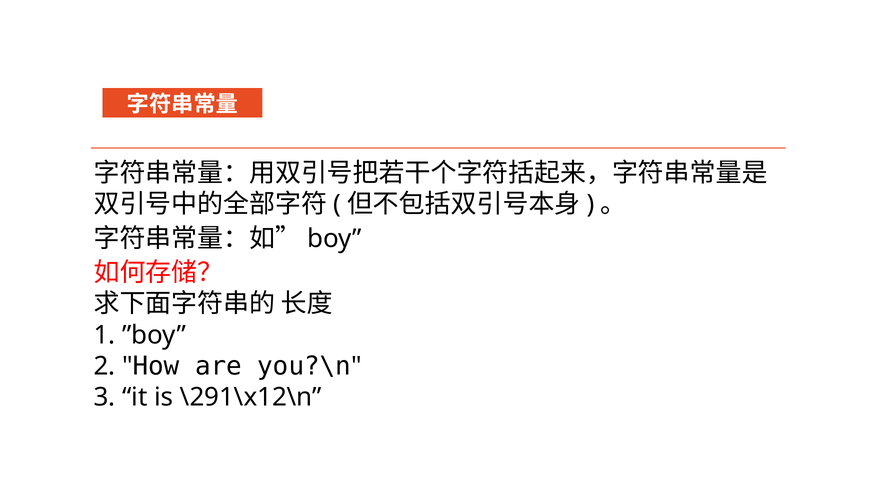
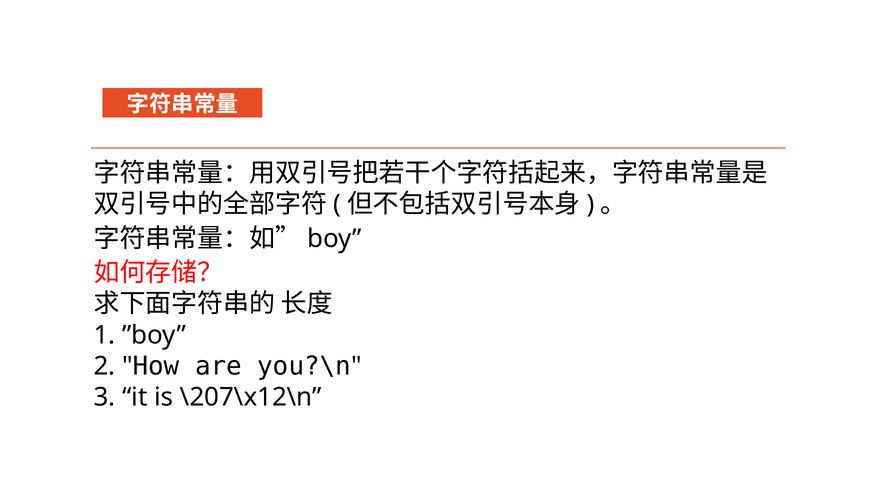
\291\x12\n: \291\x12\n -> \207\x12\n
